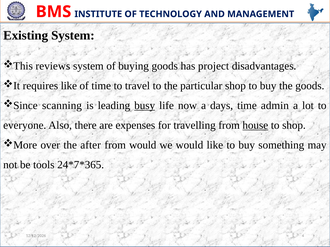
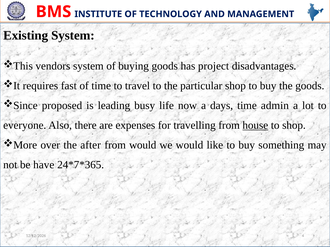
reviews: reviews -> vendors
requires like: like -> fast
scanning: scanning -> proposed
busy underline: present -> none
tools: tools -> have
